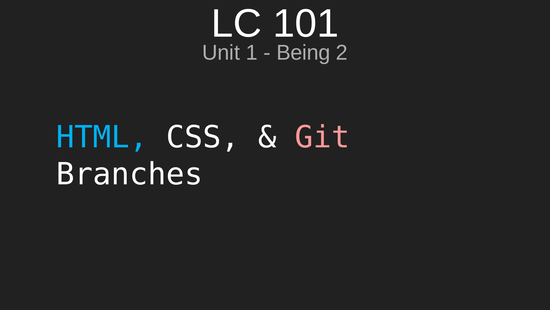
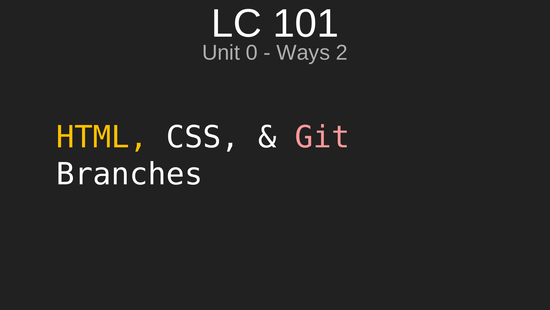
1: 1 -> 0
Being: Being -> Ways
HTML colour: light blue -> yellow
